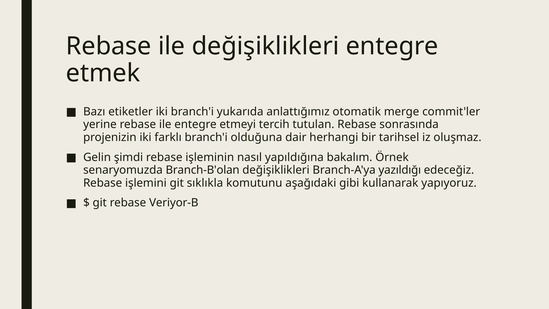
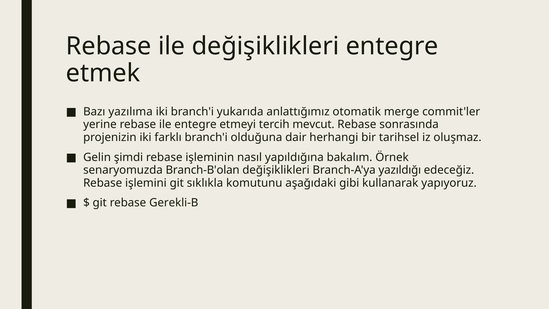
etiketler: etiketler -> yazılıma
tutulan: tutulan -> mevcut
Veriyor-B: Veriyor-B -> Gerekli-B
